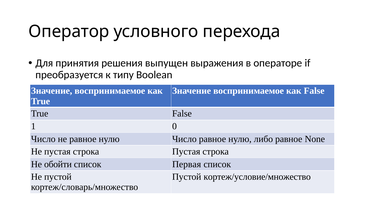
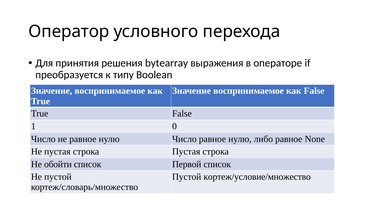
выпущен: выпущен -> bytearray
Первая: Первая -> Первой
